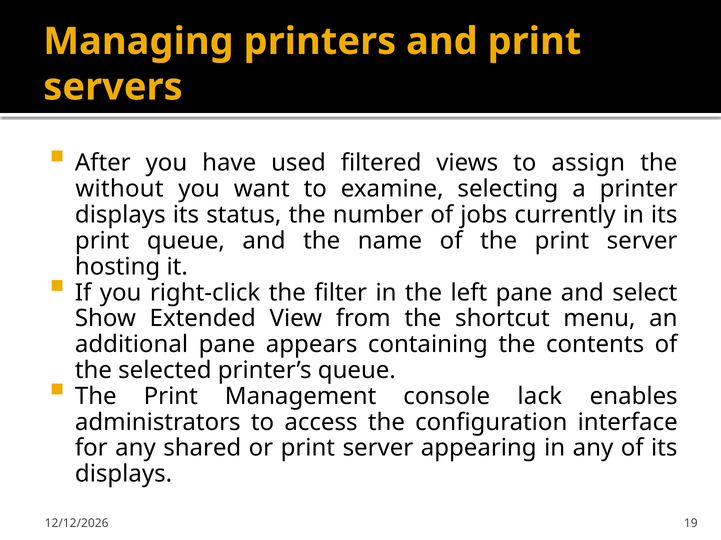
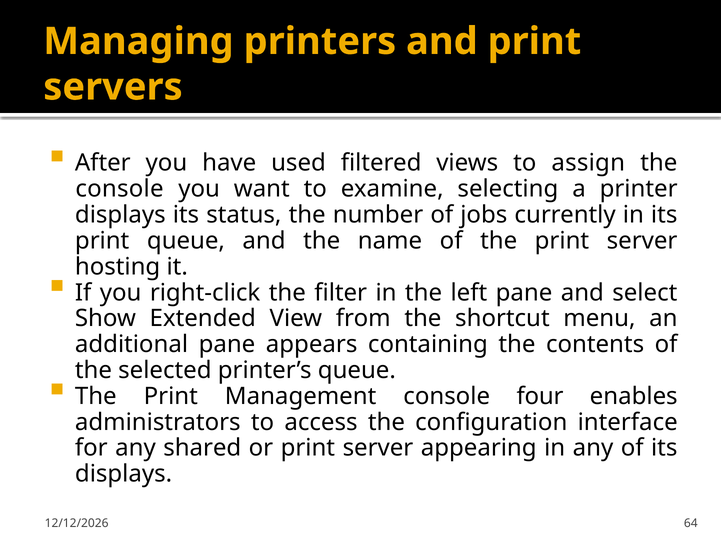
without at (120, 189): without -> console
lack: lack -> four
19: 19 -> 64
